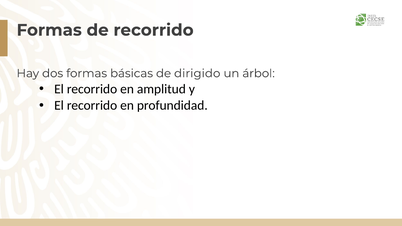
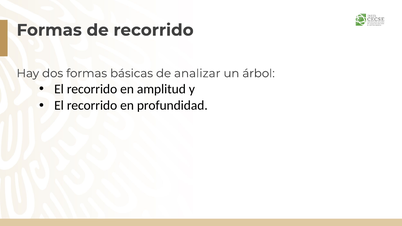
dirigido: dirigido -> analizar
